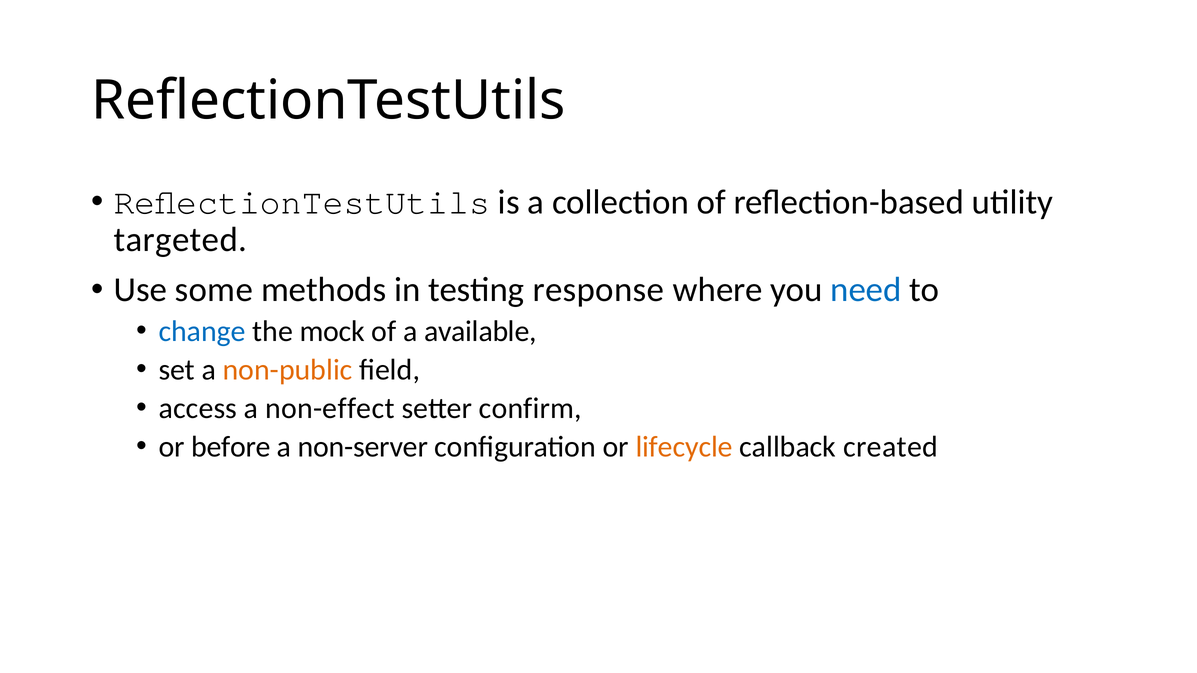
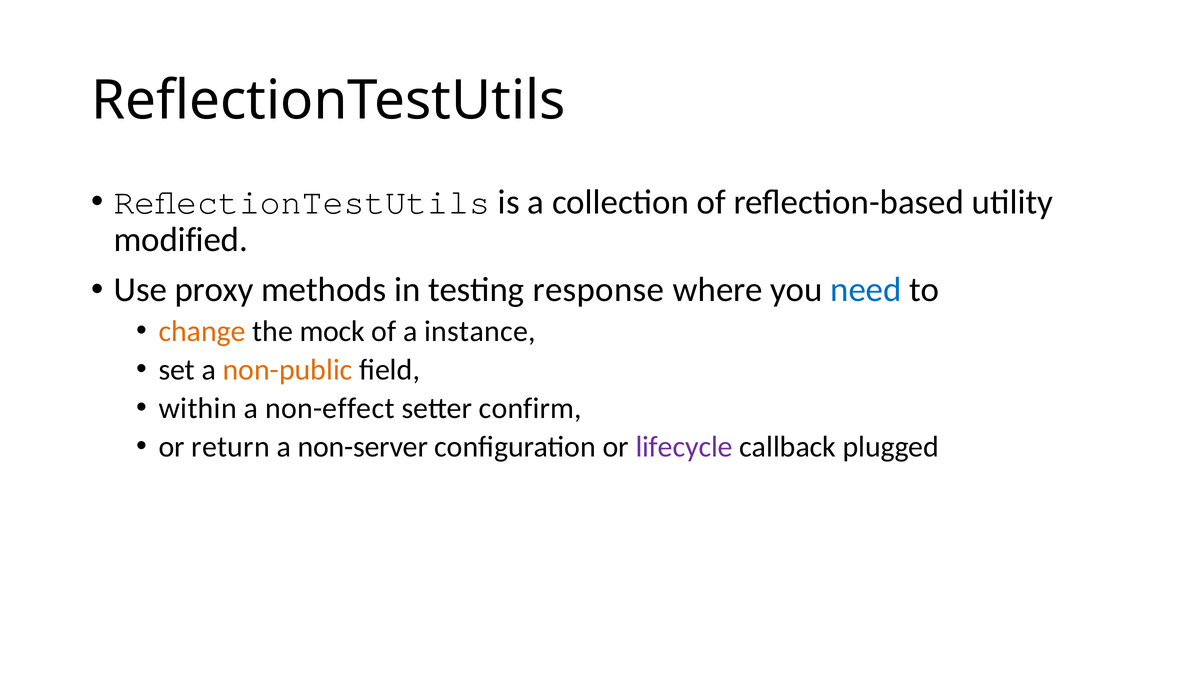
targeted: targeted -> modified
some: some -> proxy
change colour: blue -> orange
available: available -> instance
access: access -> within
before: before -> return
lifecycle colour: orange -> purple
created: created -> plugged
